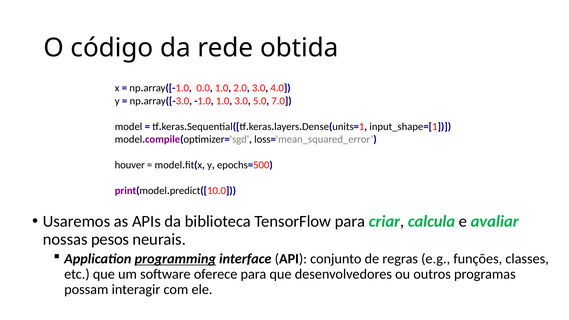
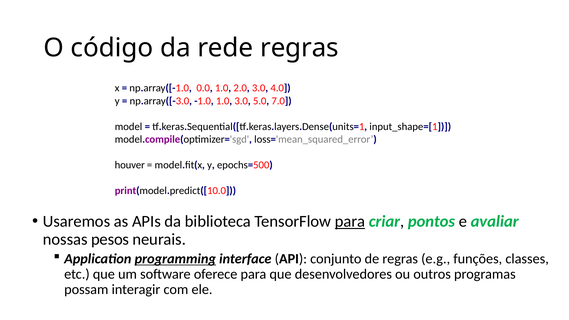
rede obtida: obtida -> regras
para at (350, 221) underline: none -> present
calcula: calcula -> pontos
